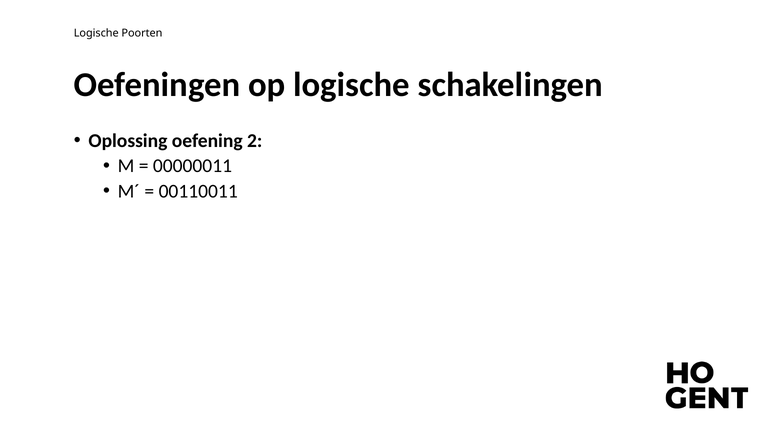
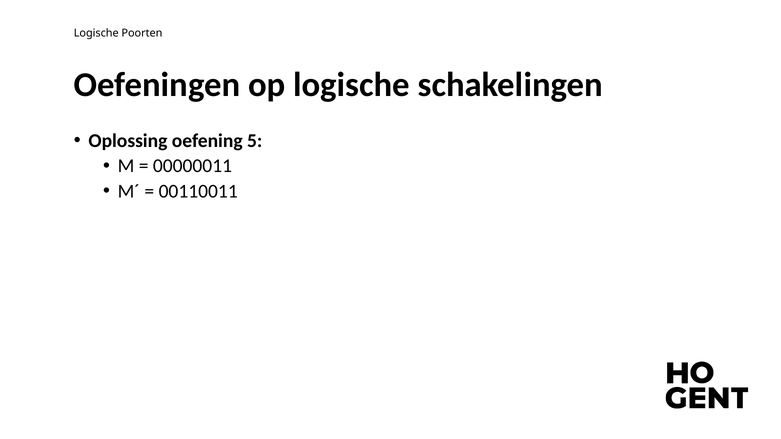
2: 2 -> 5
